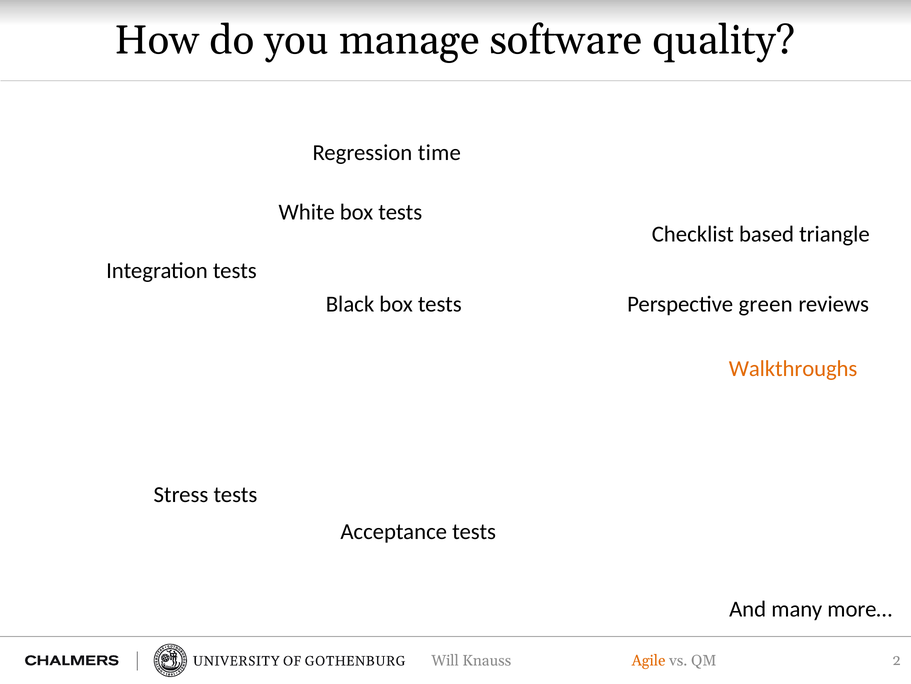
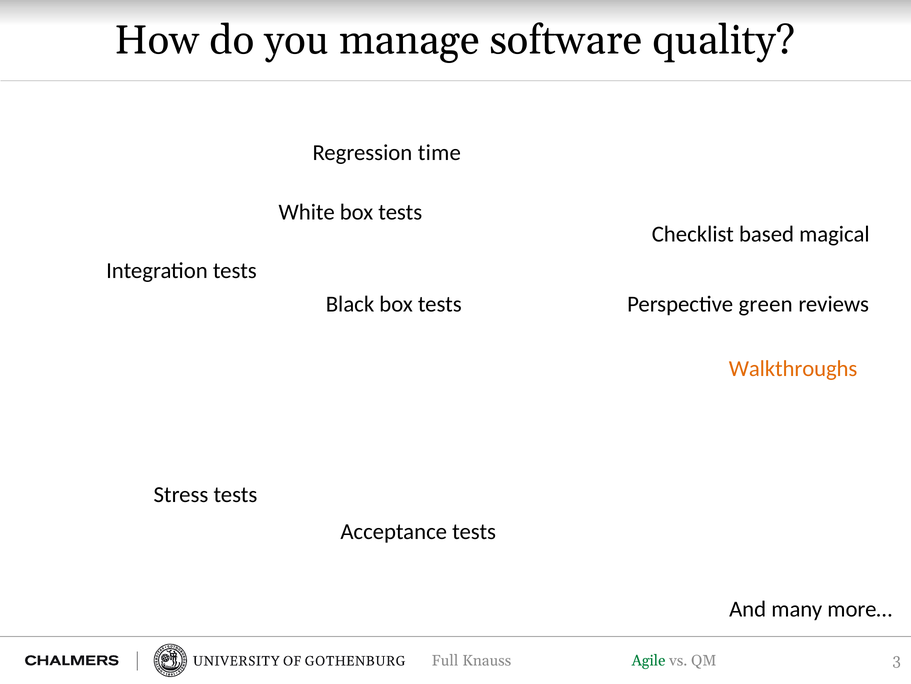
triangle: triangle -> magical
Will: Will -> Full
Agile colour: orange -> green
2: 2 -> 3
